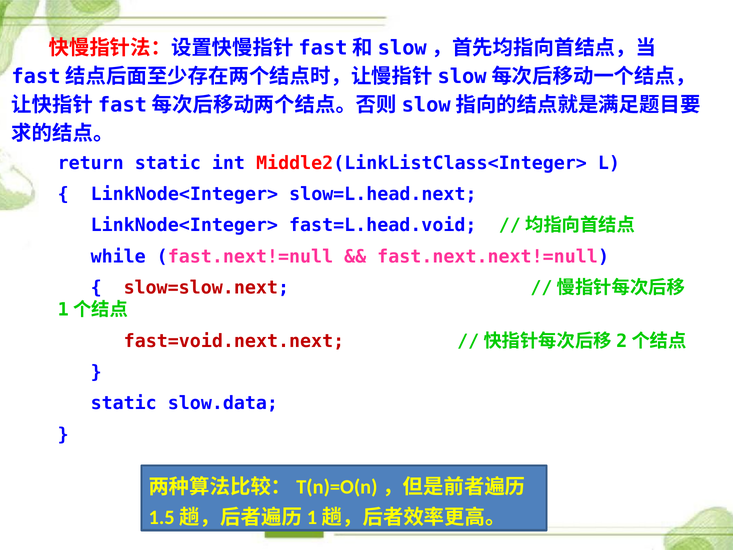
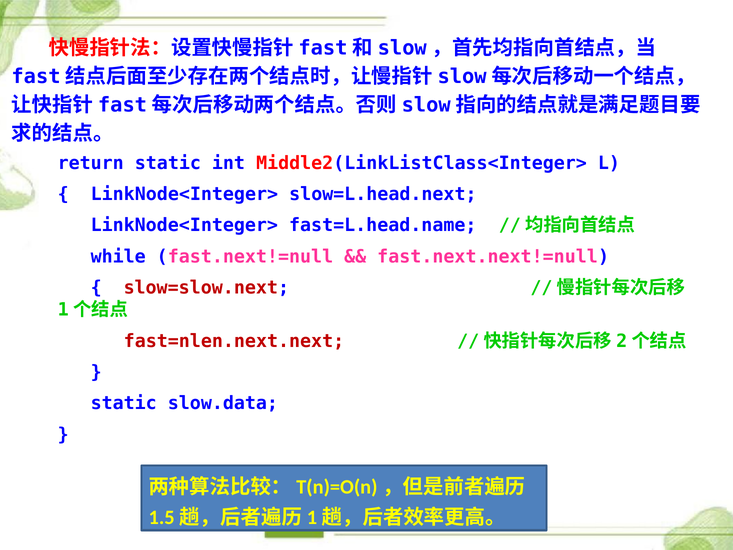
fast=L.head.void: fast=L.head.void -> fast=L.head.name
fast=void.next.next: fast=void.next.next -> fast=nlen.next.next
